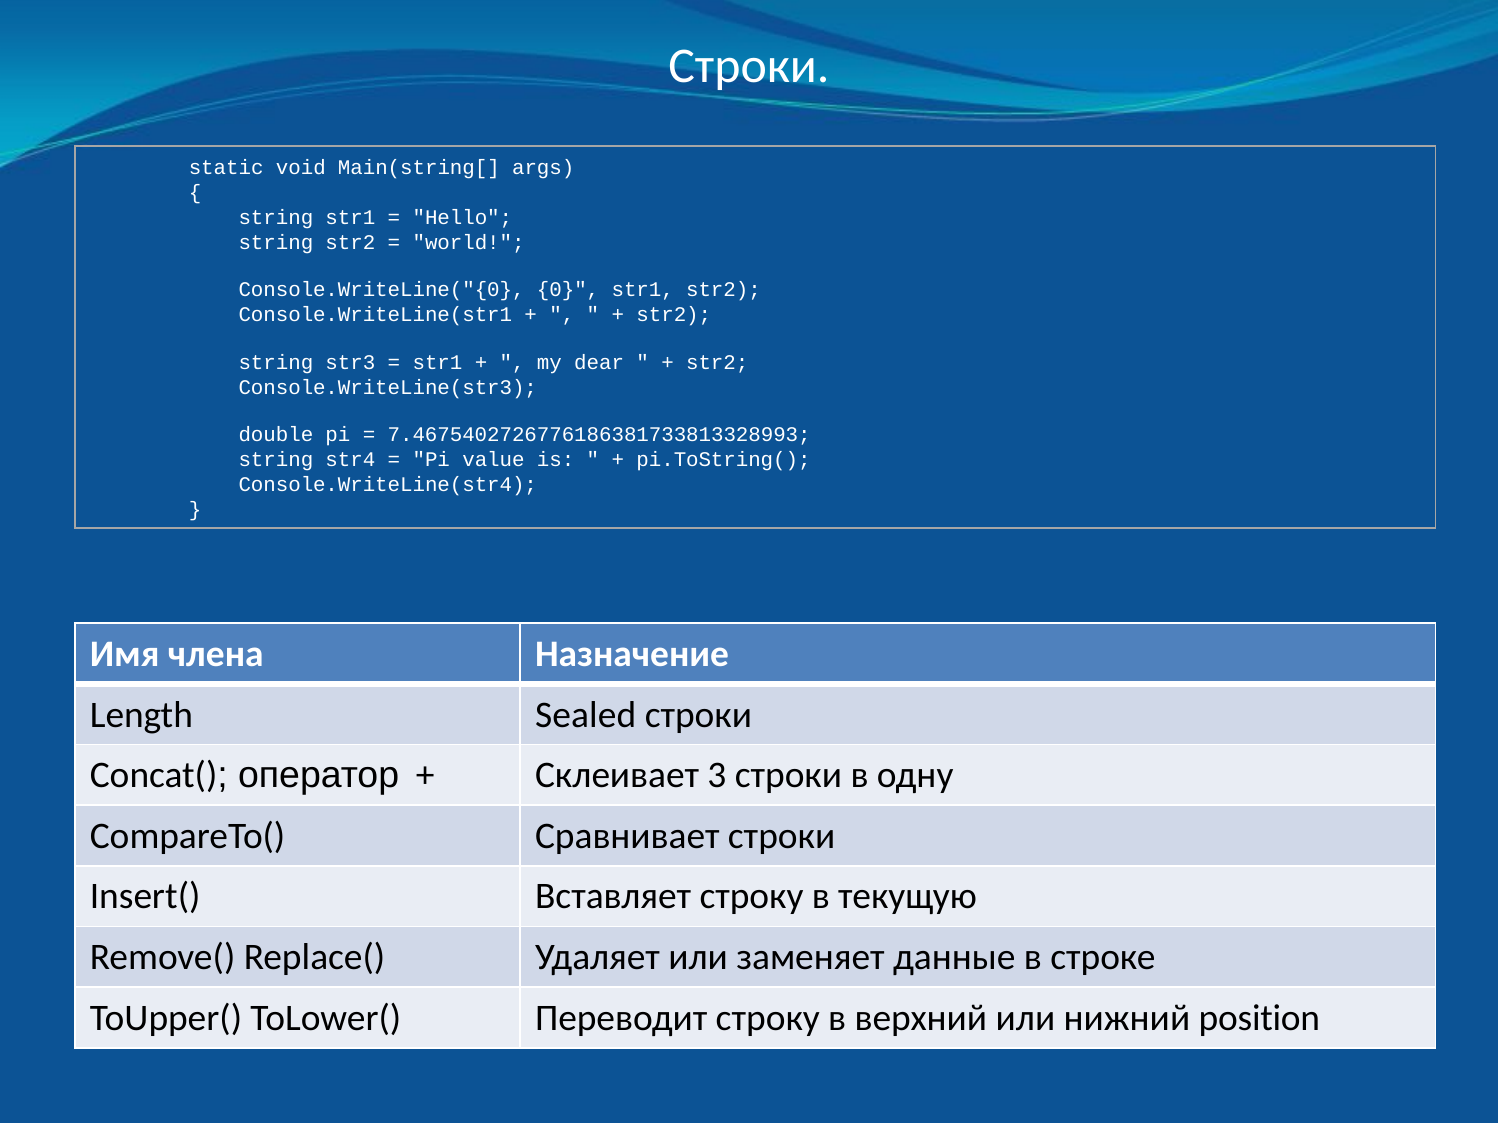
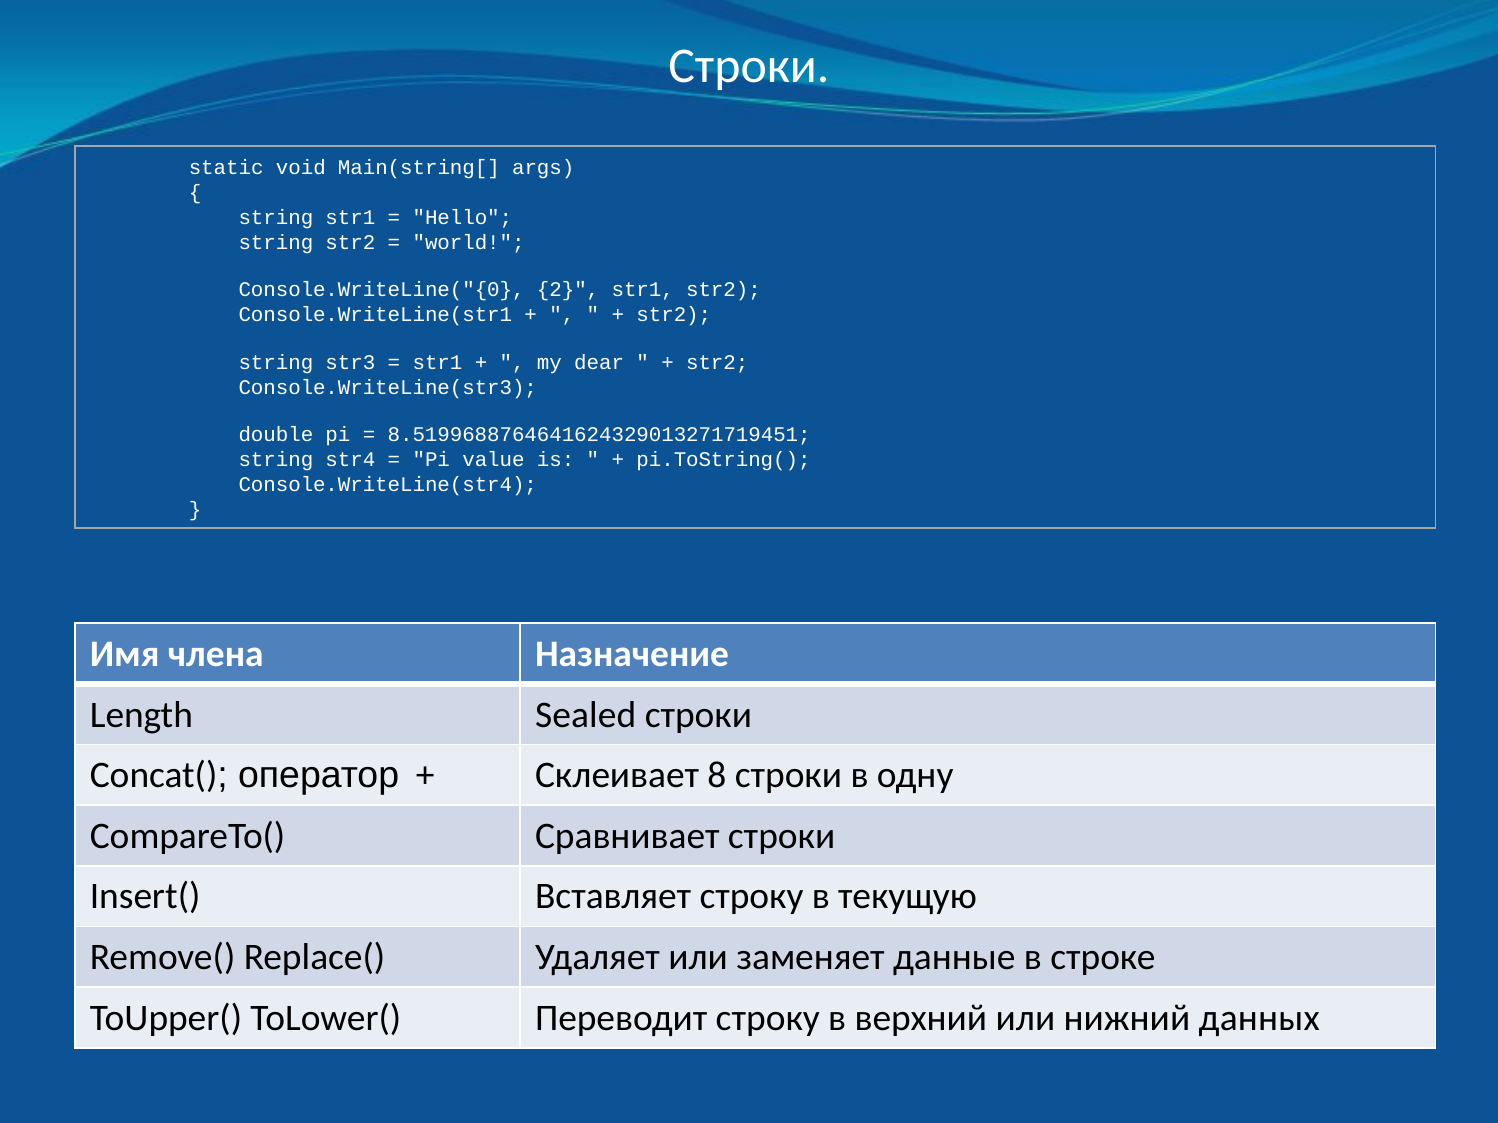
0: 0 -> 2
7.4675402726776186381733813328993: 7.4675402726776186381733813328993 -> 8.5199688764641624329013271719451
3: 3 -> 8
position: position -> данных
